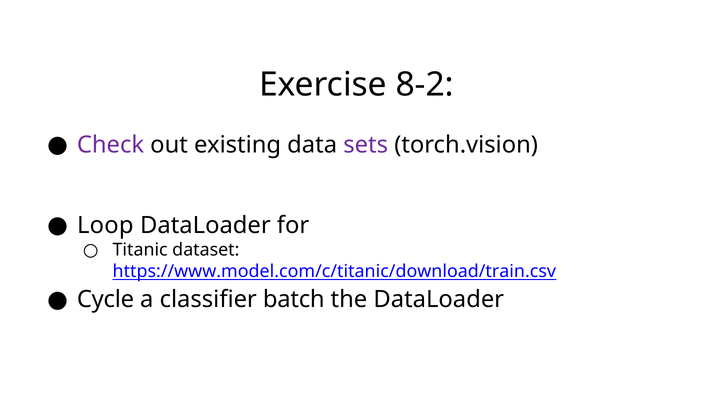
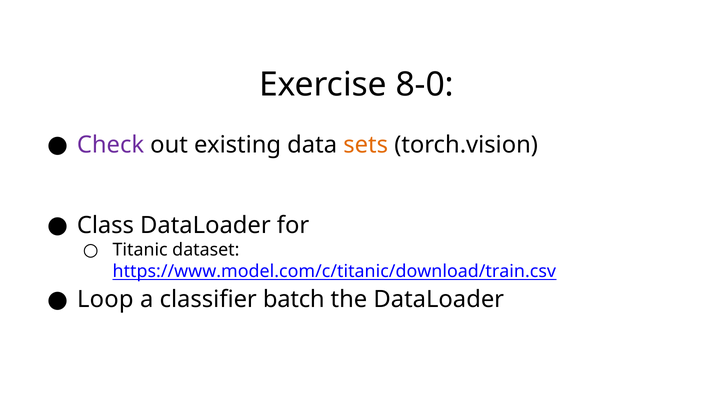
8-2: 8-2 -> 8-0
sets colour: purple -> orange
Loop: Loop -> Class
Cycle: Cycle -> Loop
